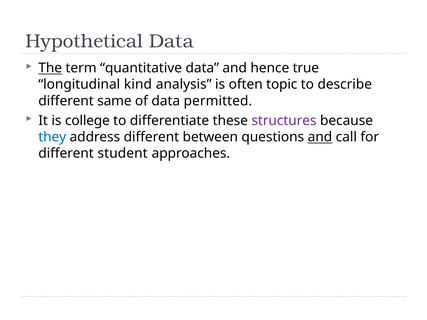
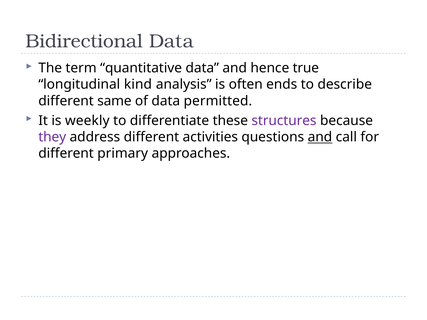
Hypothetical: Hypothetical -> Bidirectional
The underline: present -> none
topic: topic -> ends
college: college -> weekly
they colour: blue -> purple
between: between -> activities
student: student -> primary
